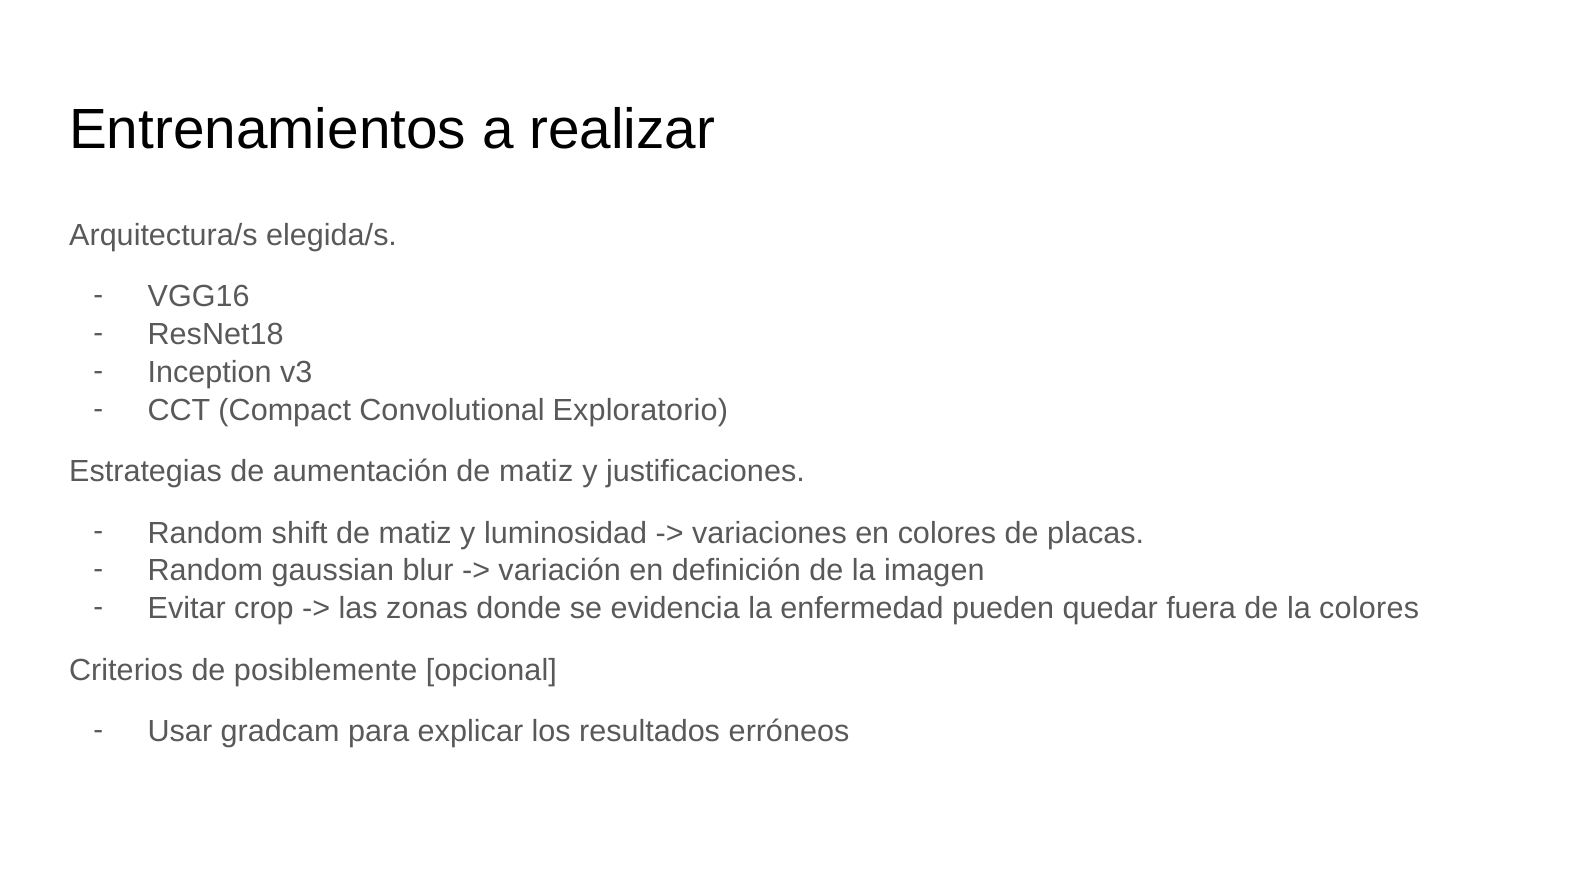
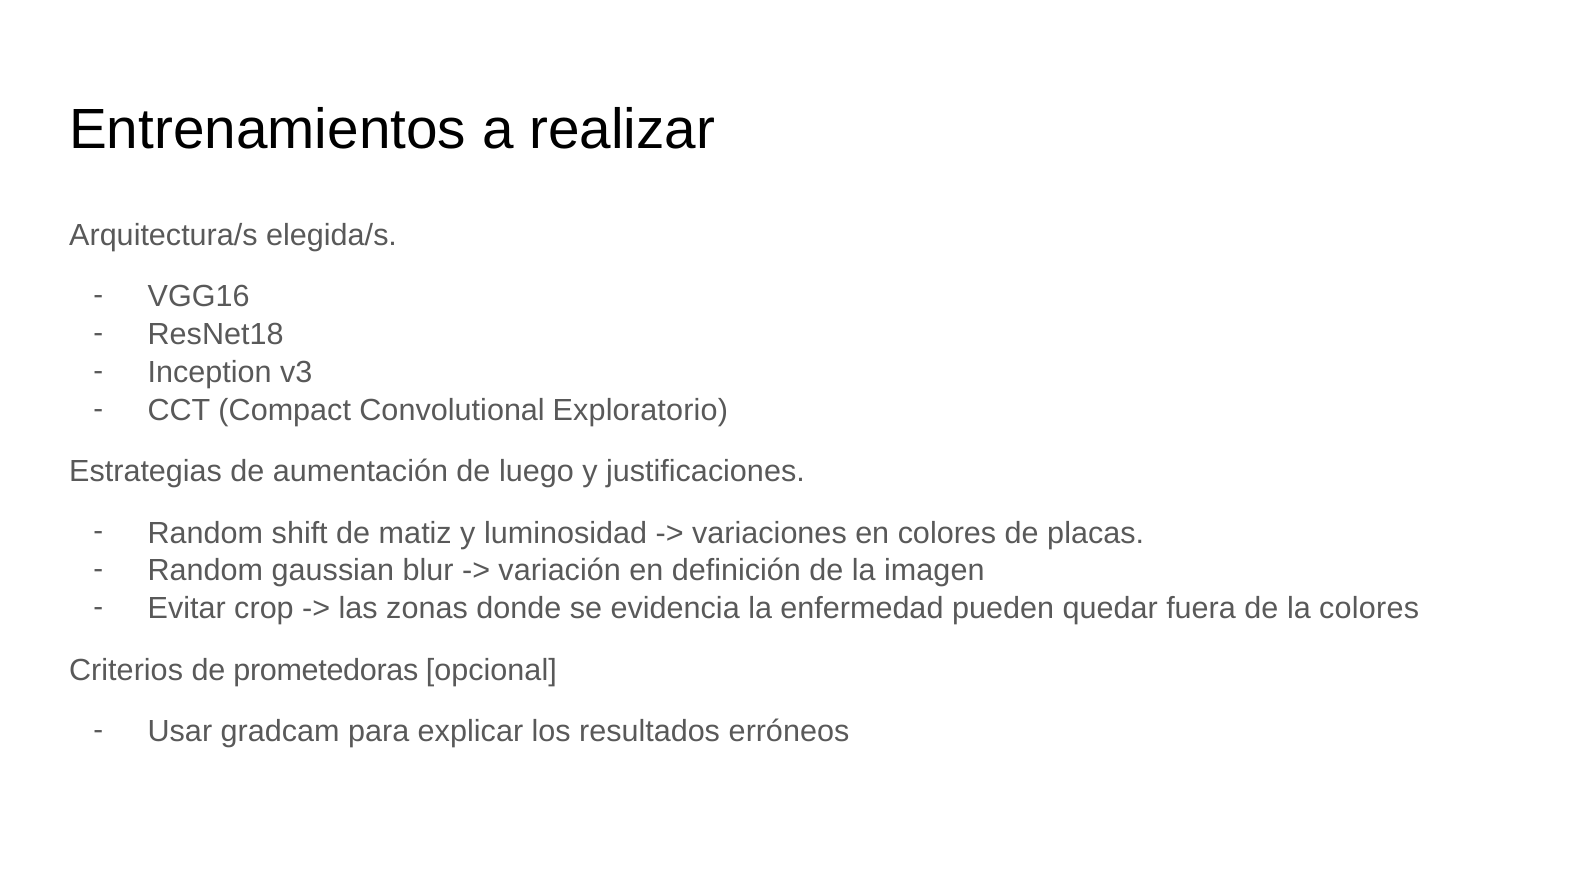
aumentación de matiz: matiz -> luego
posiblemente: posiblemente -> prometedoras
